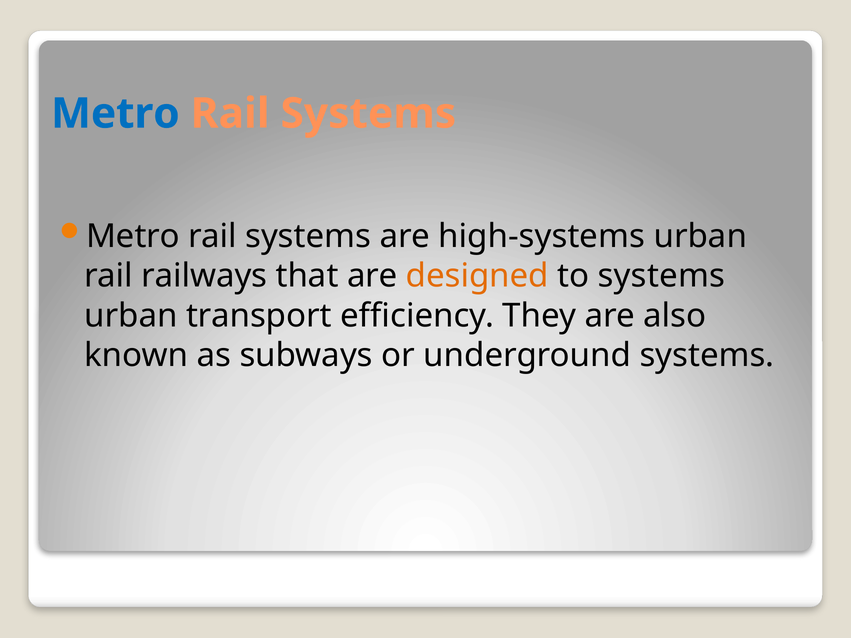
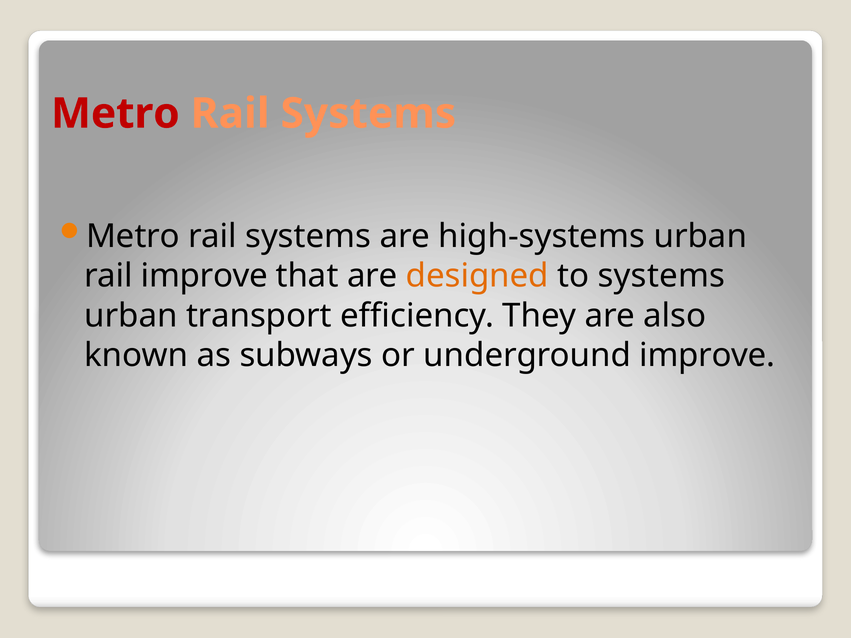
Metro at (115, 114) colour: blue -> red
rail railways: railways -> improve
underground systems: systems -> improve
